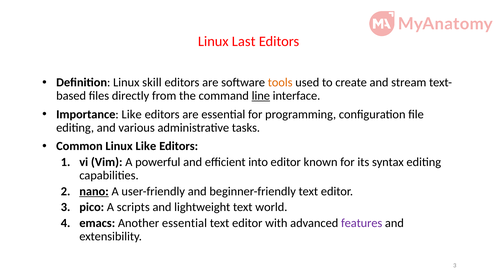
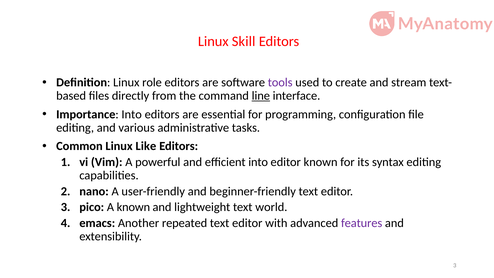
Last: Last -> Skill
skill: skill -> role
tools colour: orange -> purple
Importance Like: Like -> Into
nano underline: present -> none
A scripts: scripts -> known
Another essential: essential -> repeated
